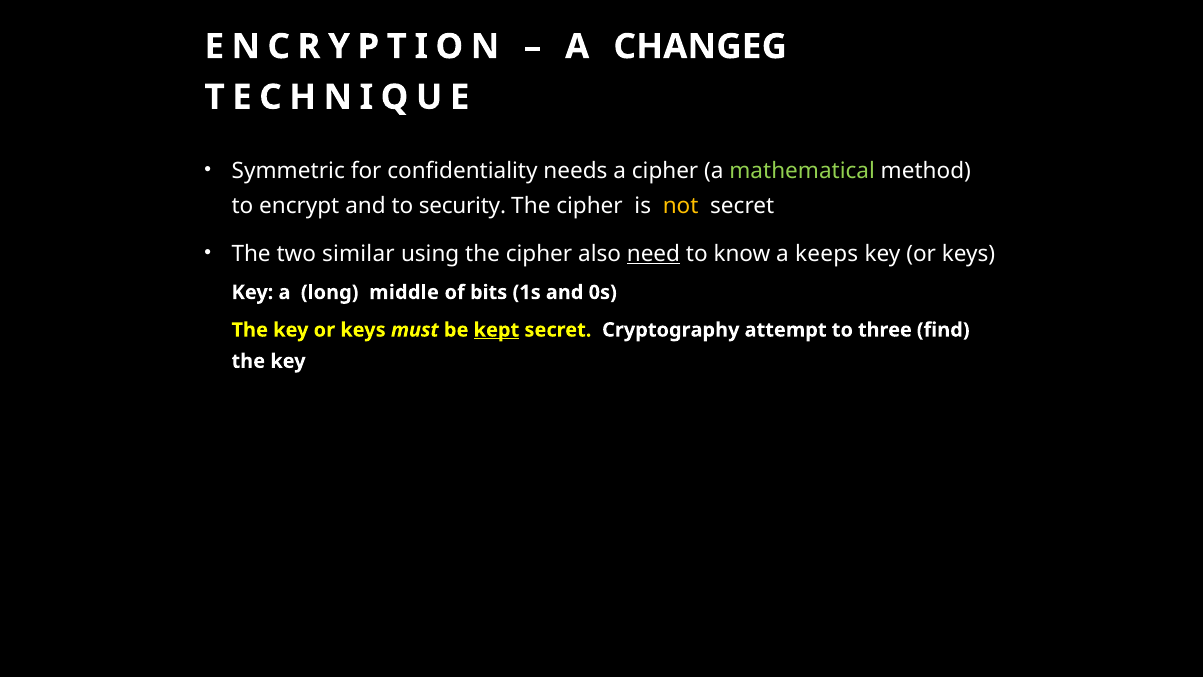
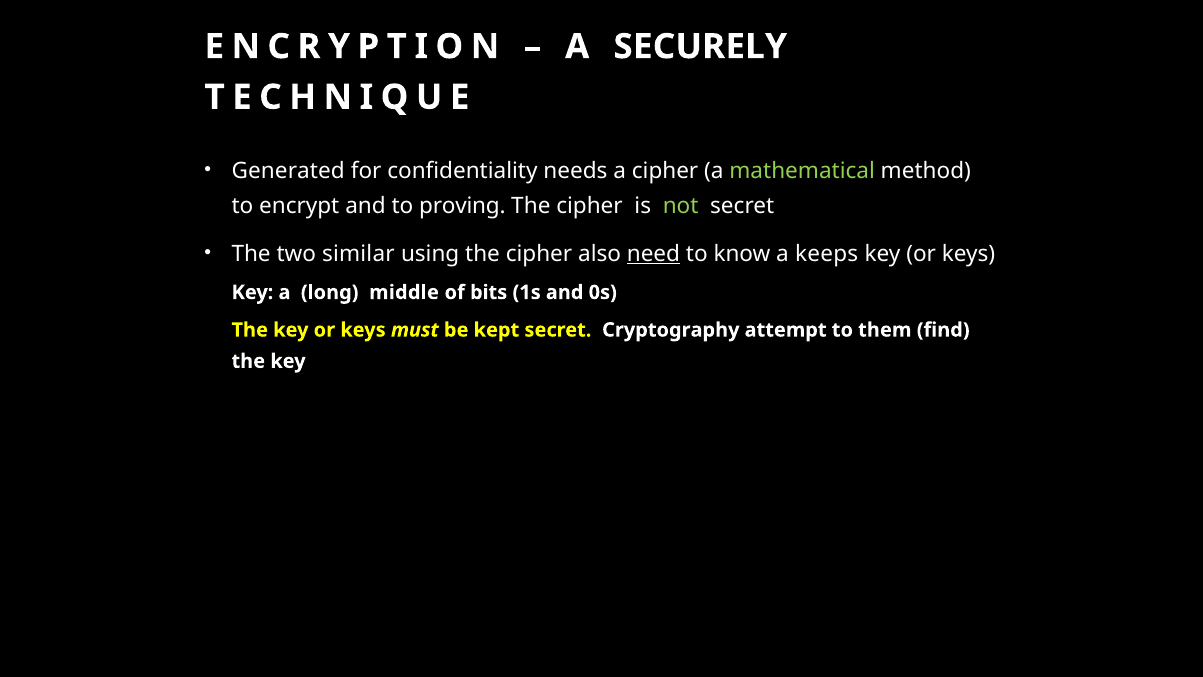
CHANGEG: CHANGEG -> SECURELY
Symmetric: Symmetric -> Generated
security: security -> proving
not colour: yellow -> light green
kept underline: present -> none
three: three -> them
